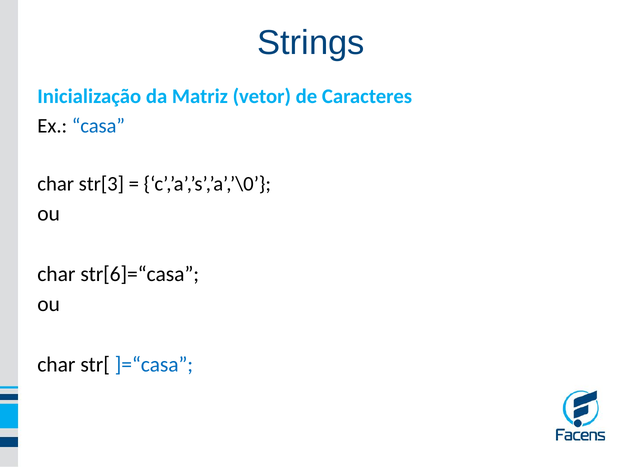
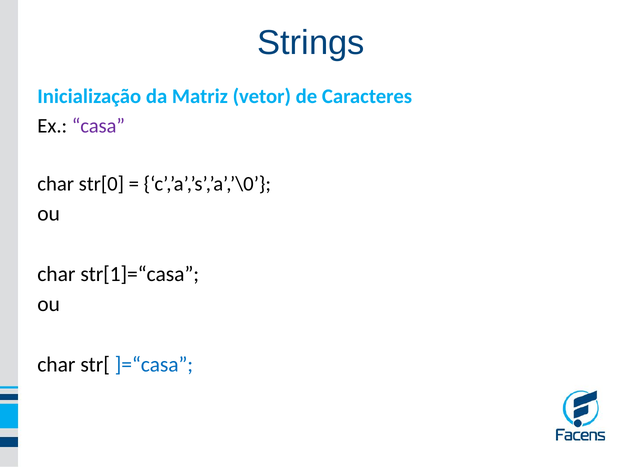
casa colour: blue -> purple
str[3: str[3 -> str[0
str[6]=“casa: str[6]=“casa -> str[1]=“casa
